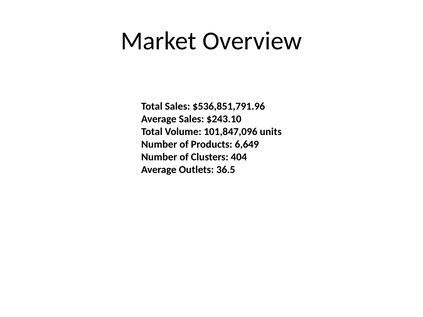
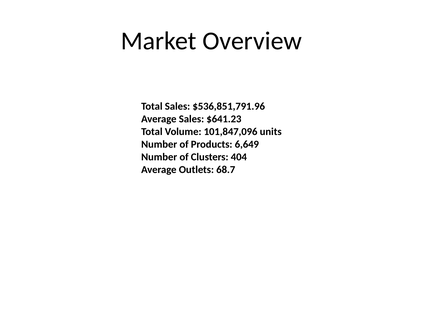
$243.10: $243.10 -> $641.23
36.5: 36.5 -> 68.7
